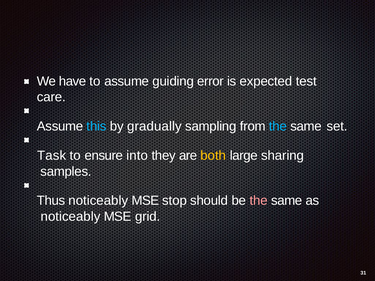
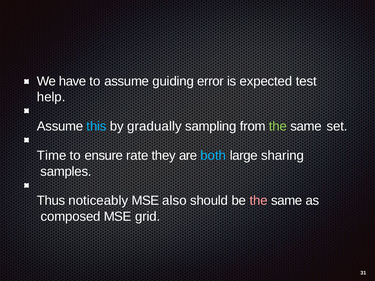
care: care -> help
the at (278, 126) colour: light blue -> light green
Task: Task -> Time
into: into -> rate
both colour: yellow -> light blue
stop: stop -> also
noticeably at (71, 217): noticeably -> composed
